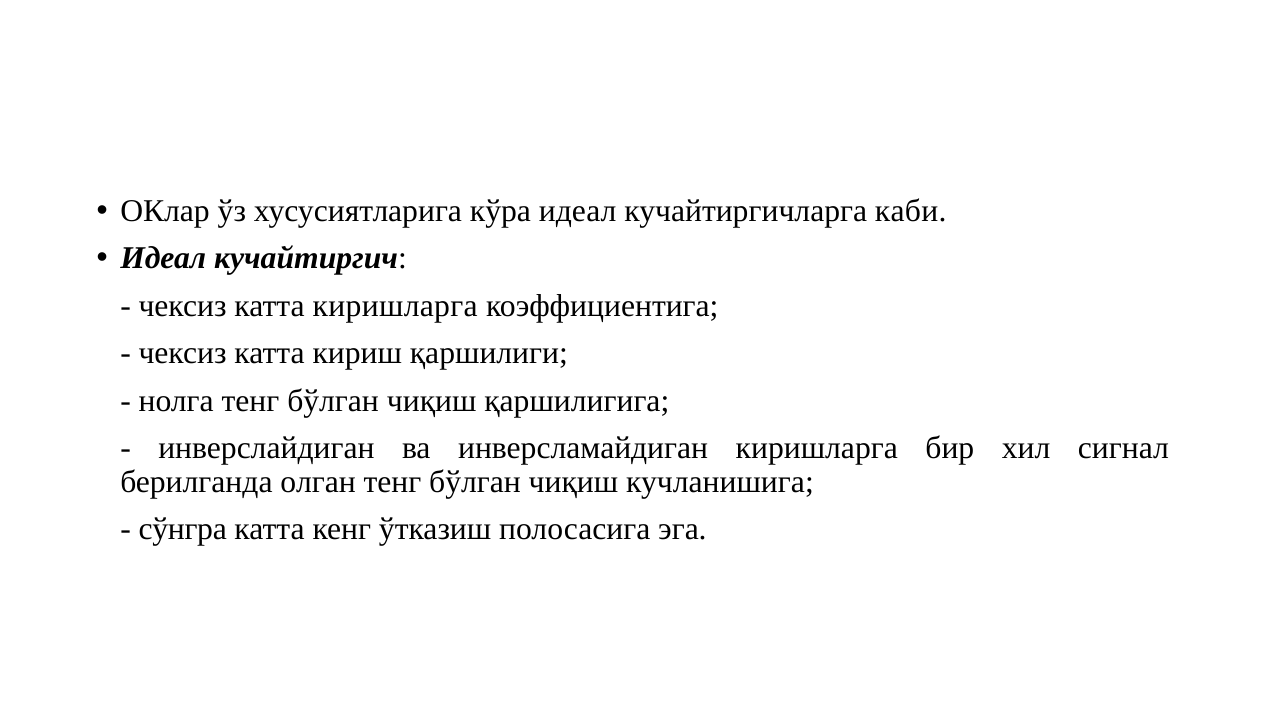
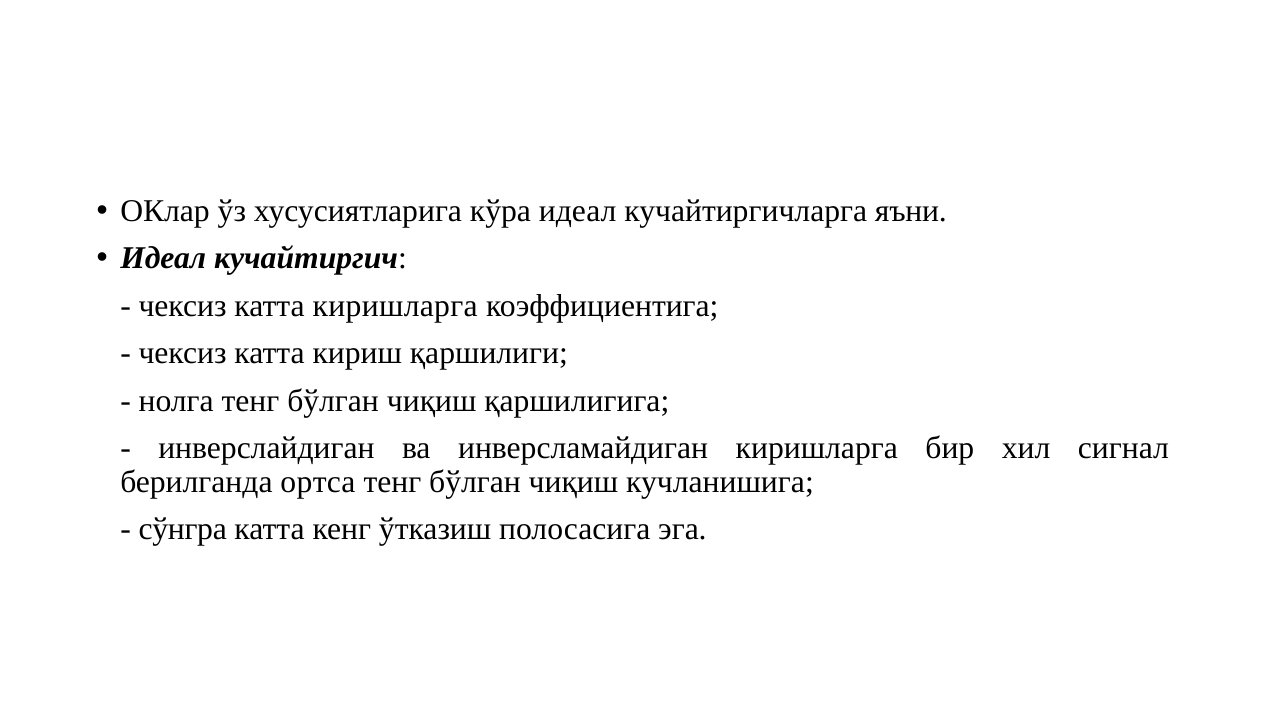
каби: каби -> яъни
олган: олган -> ортса
